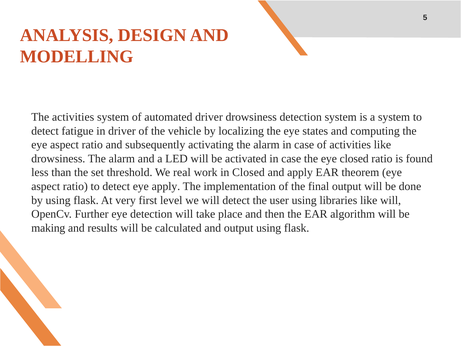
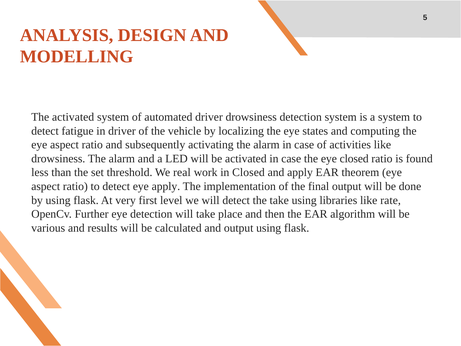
The activities: activities -> activated
the user: user -> take
like will: will -> rate
making: making -> various
